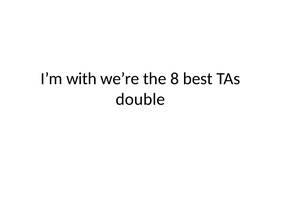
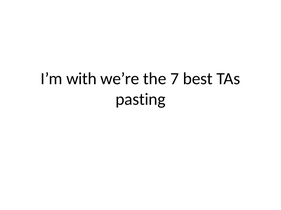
8: 8 -> 7
double: double -> pasting
